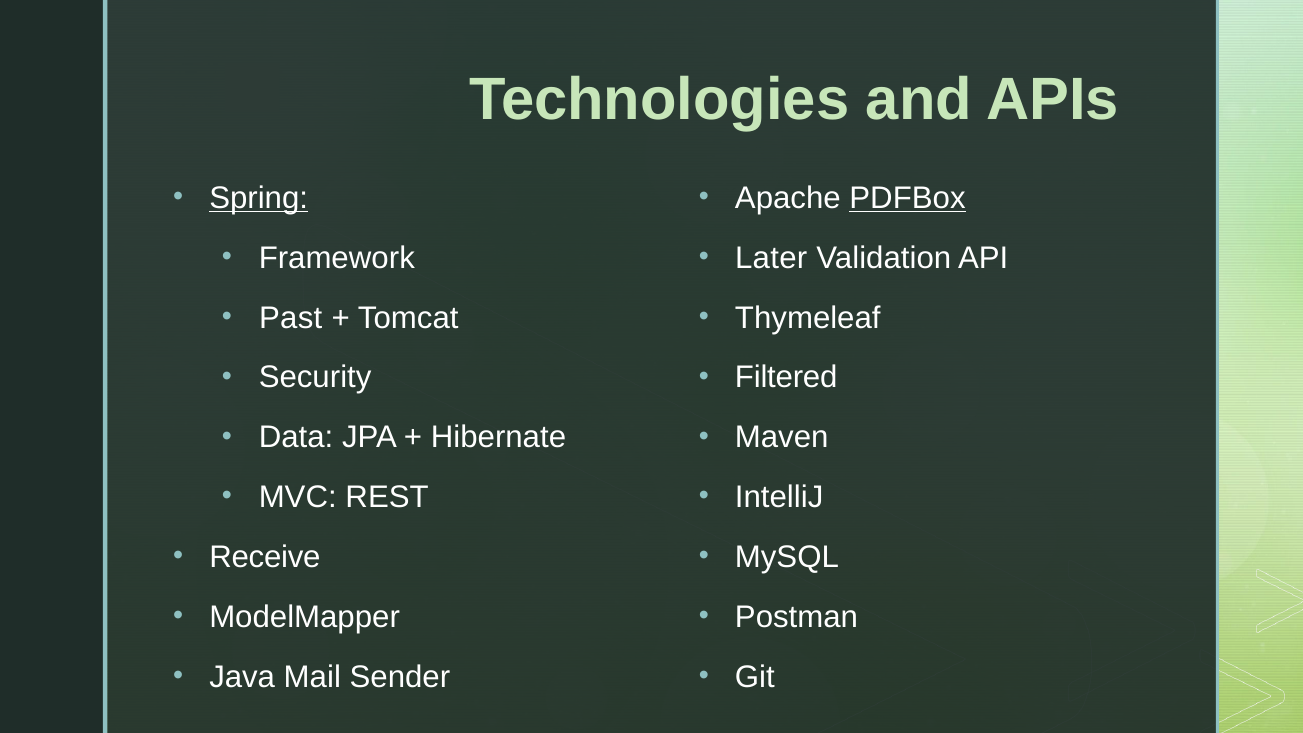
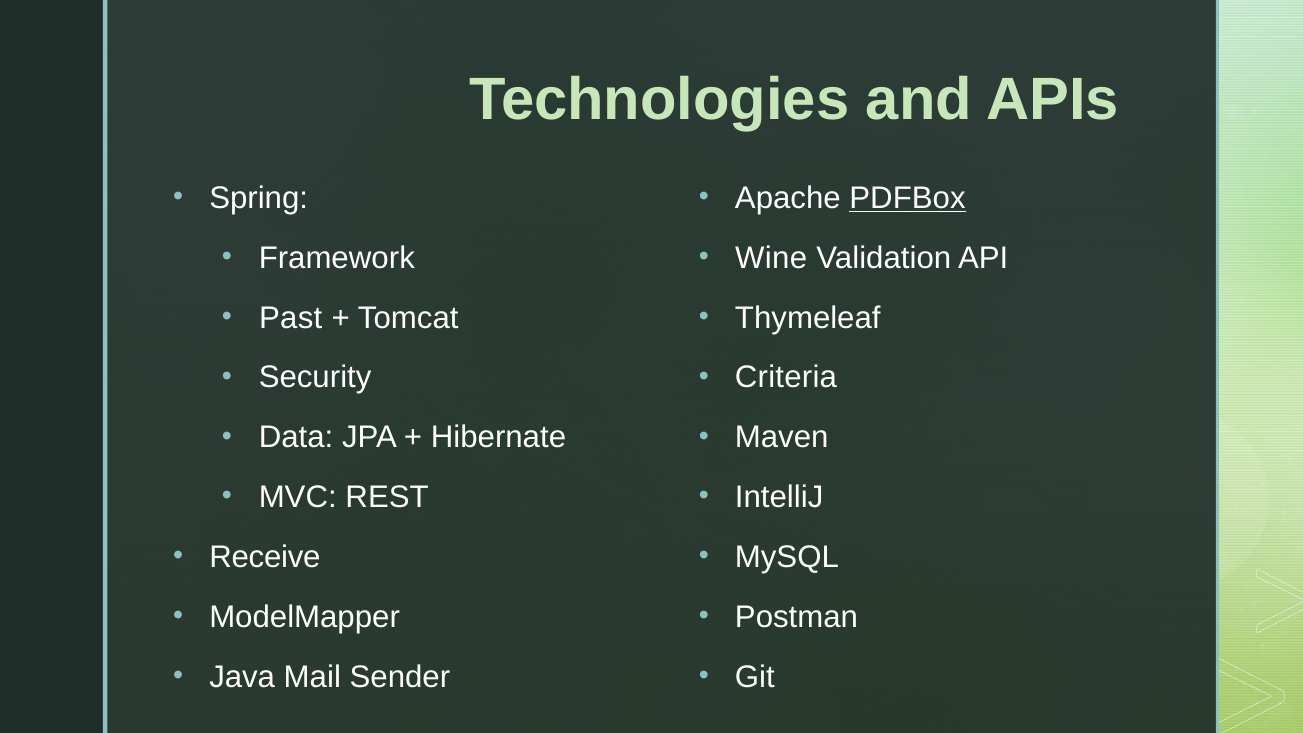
Spring underline: present -> none
Later: Later -> Wine
Filtered: Filtered -> Criteria
